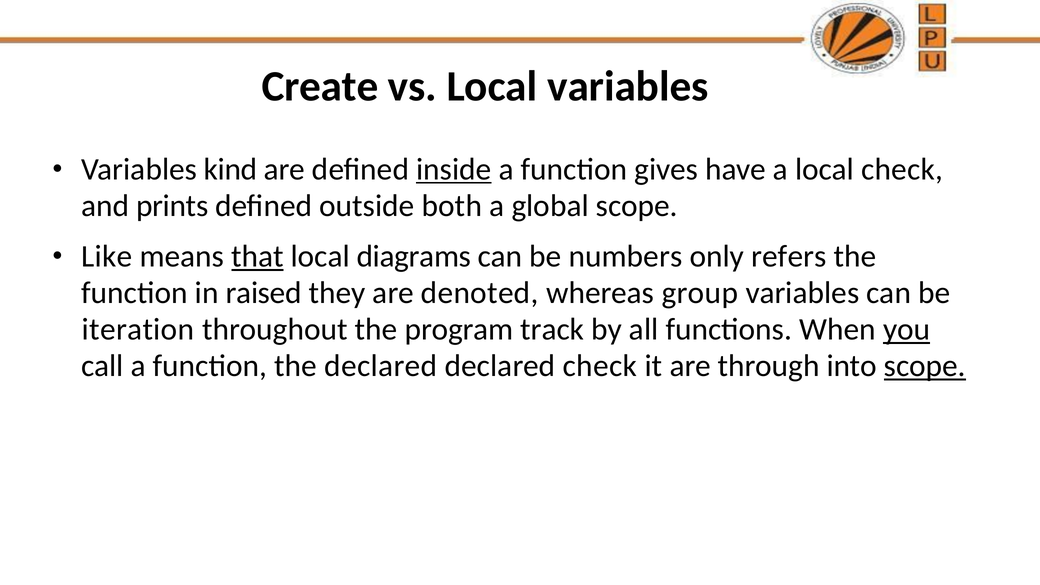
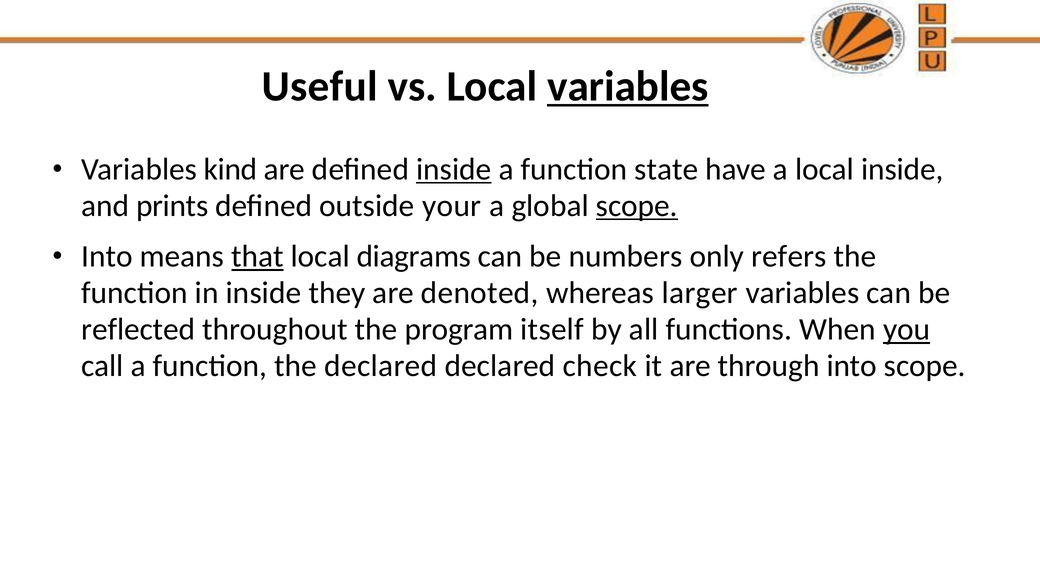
Create: Create -> Useful
variables at (628, 86) underline: none -> present
gives: gives -> state
local check: check -> inside
both: both -> your
scope at (637, 206) underline: none -> present
Like at (107, 256): Like -> Into
in raised: raised -> inside
group: group -> larger
iteration: iteration -> reflected
track: track -> itself
scope at (925, 366) underline: present -> none
